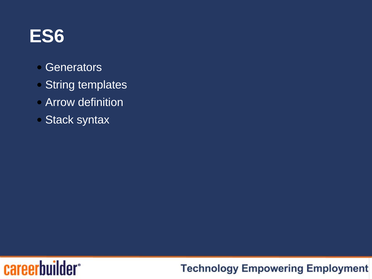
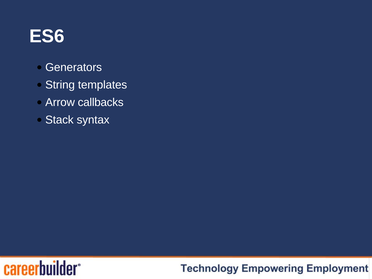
definition: definition -> callbacks
